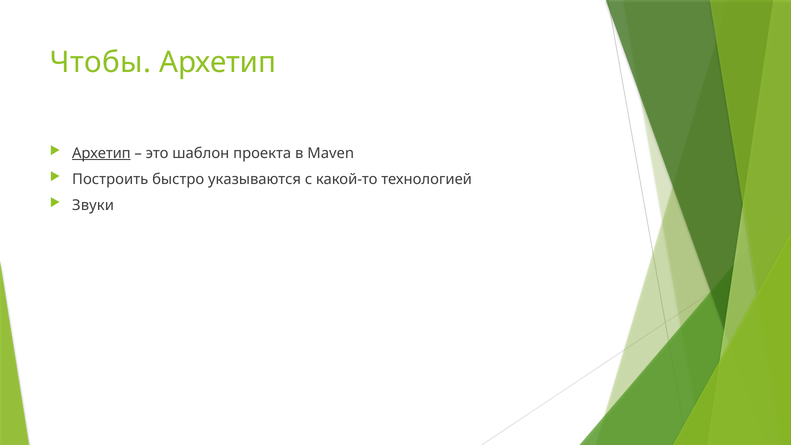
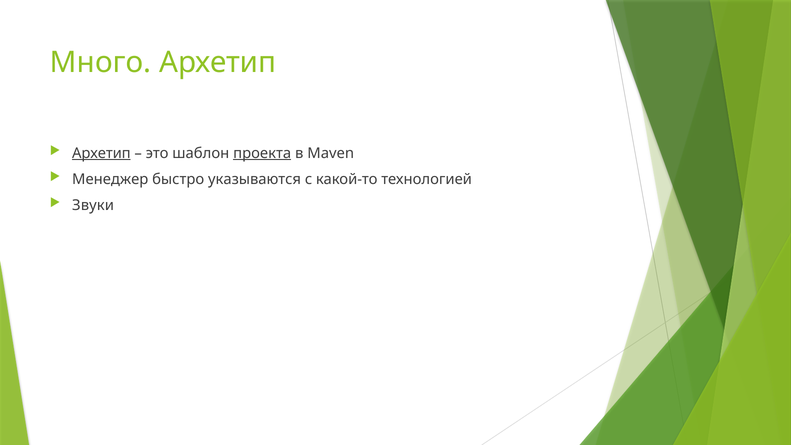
Чтобы: Чтобы -> Много
проекта underline: none -> present
Построить: Построить -> Менеджер
